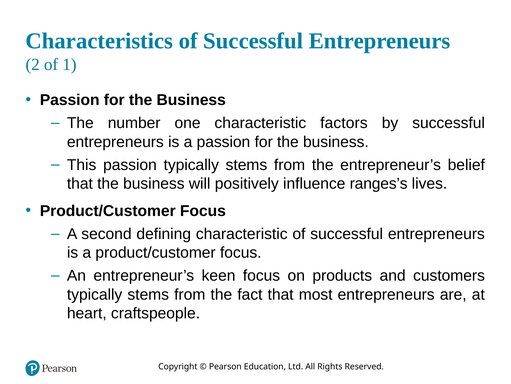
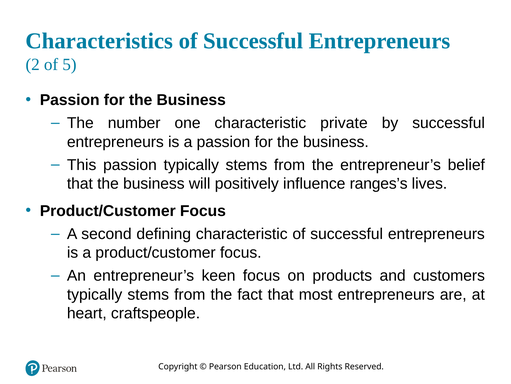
1: 1 -> 5
factors: factors -> private
